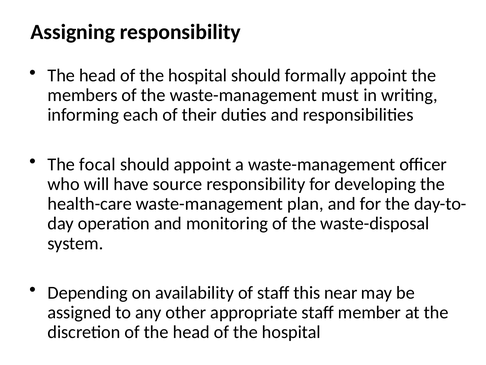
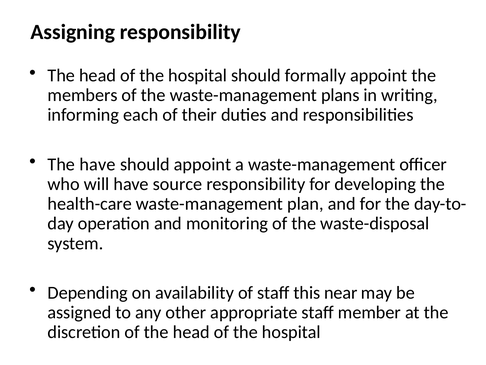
must: must -> plans
The focal: focal -> have
